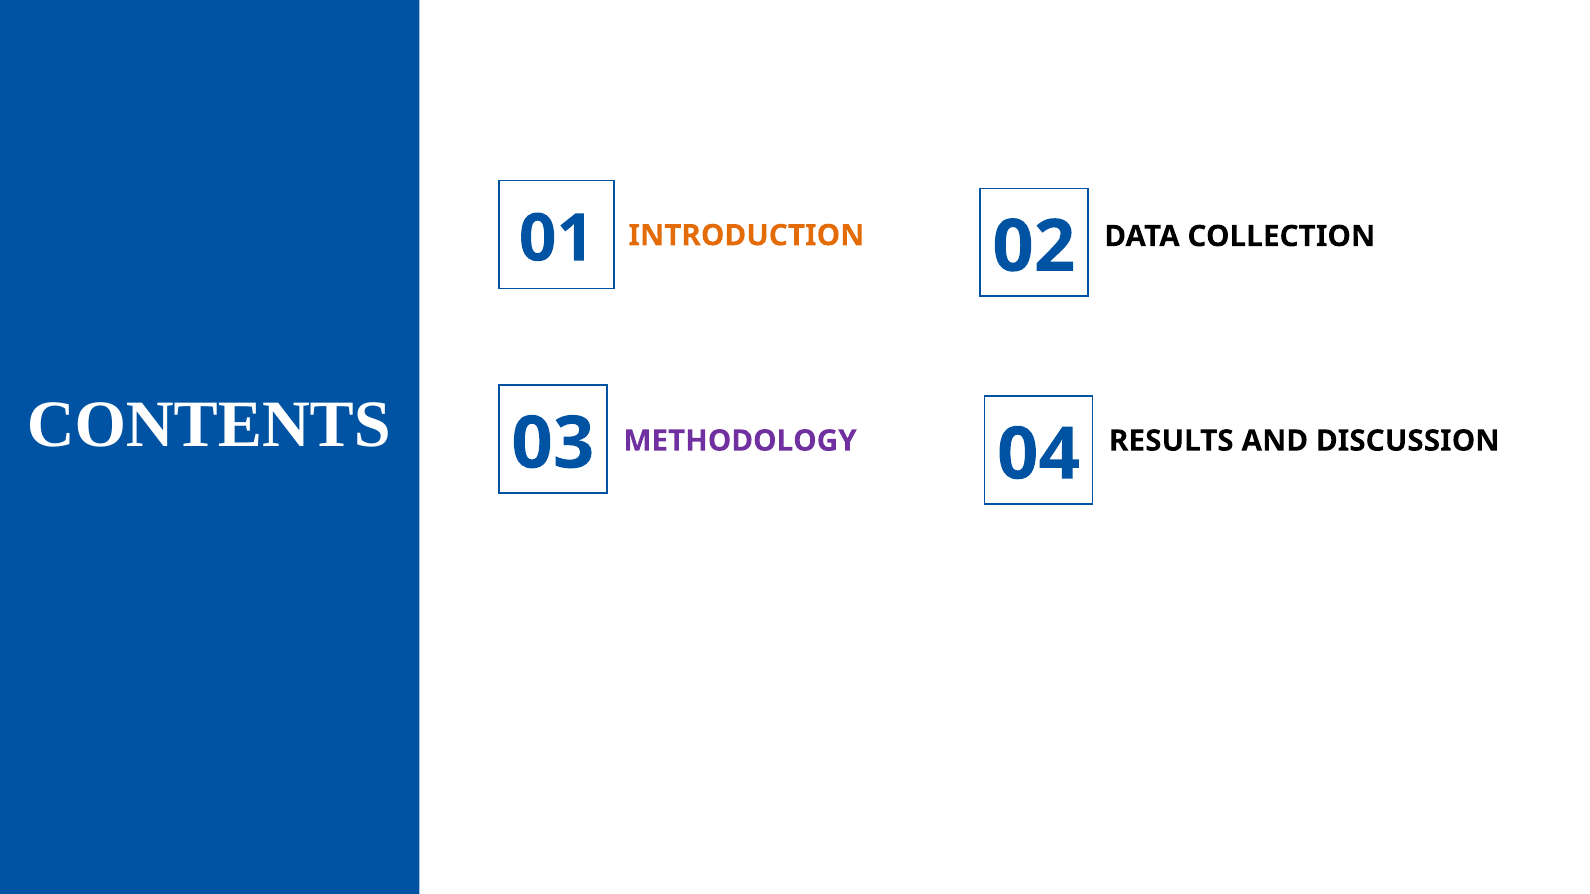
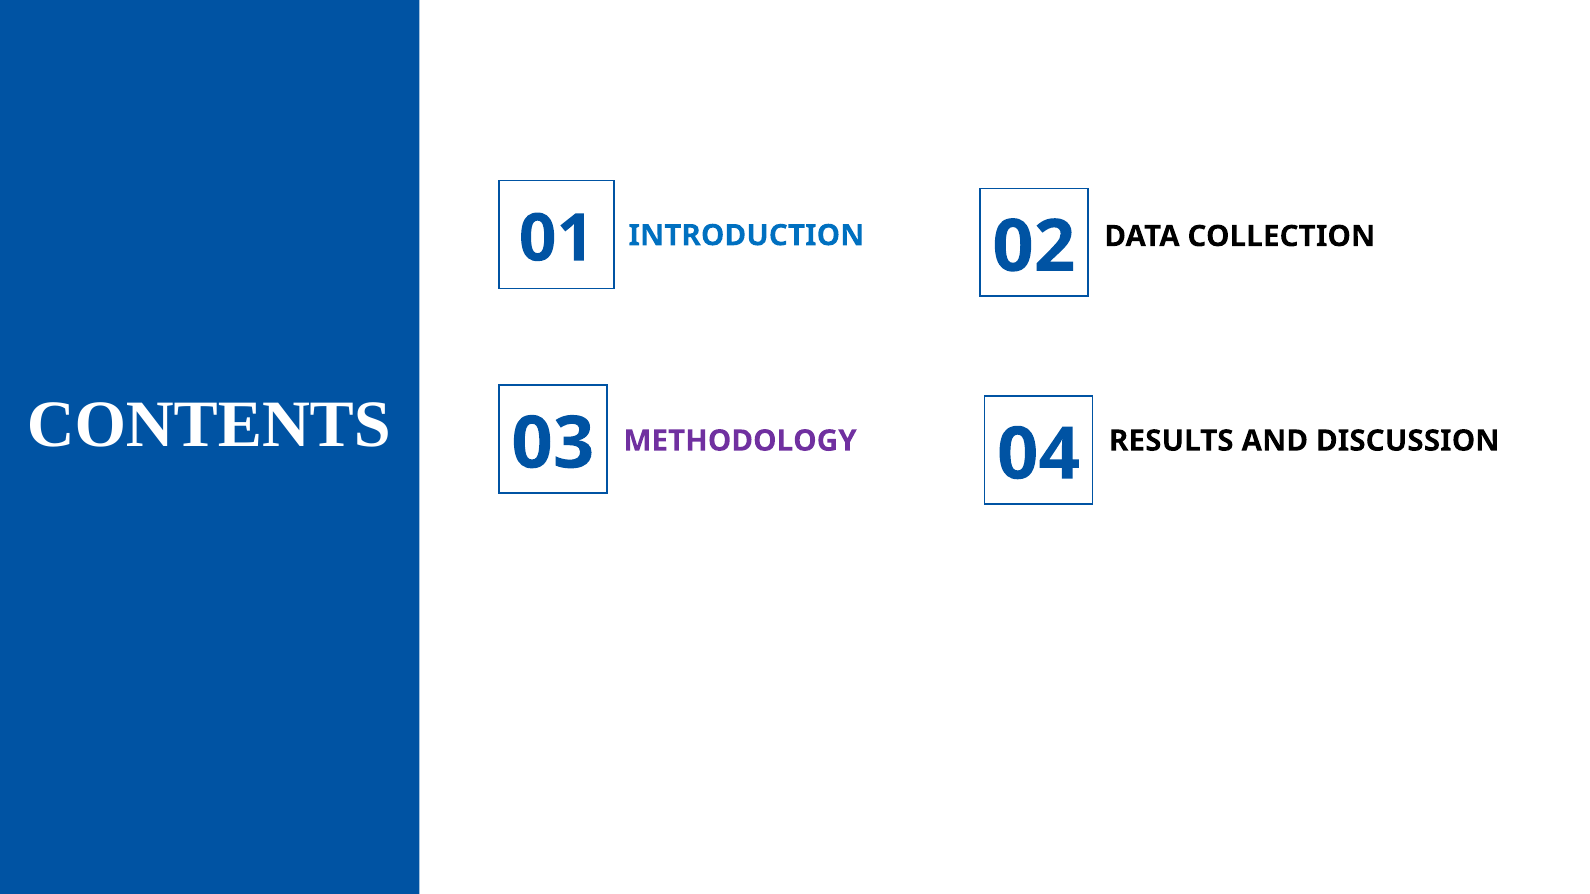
INTRODUCTION colour: orange -> blue
